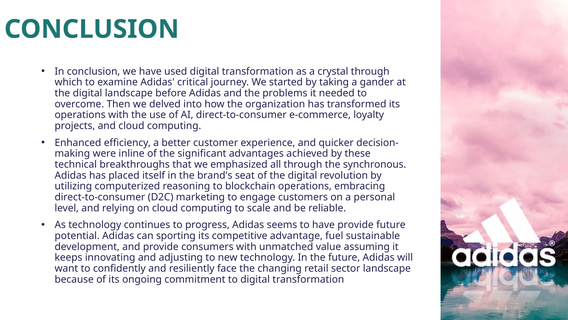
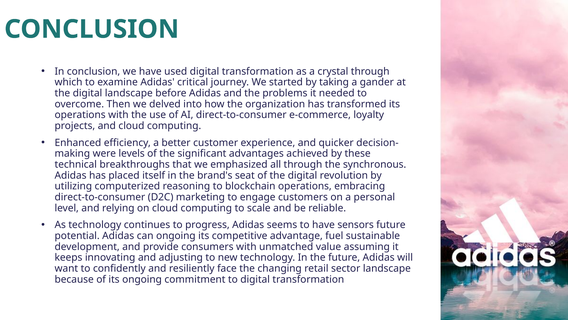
inline: inline -> levels
have provide: provide -> sensors
can sporting: sporting -> ongoing
